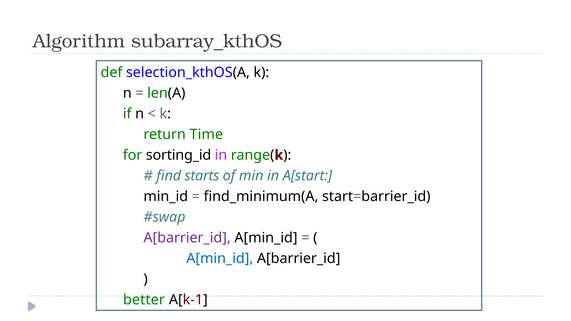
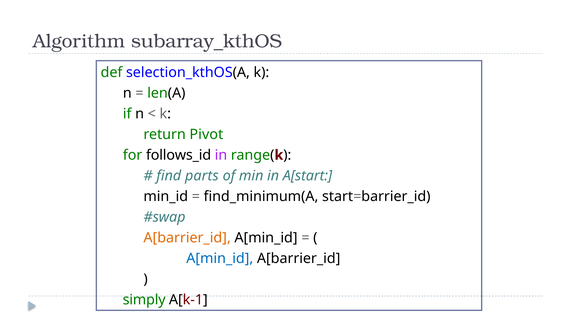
Time: Time -> Pivot
sorting_id: sorting_id -> follows_id
starts: starts -> parts
A[barrier_id at (187, 238) colour: purple -> orange
better: better -> simply
